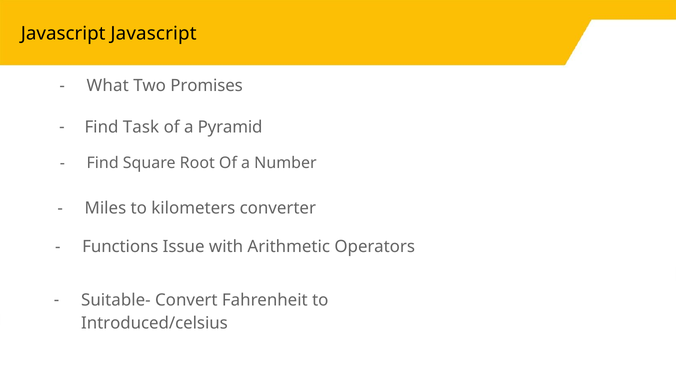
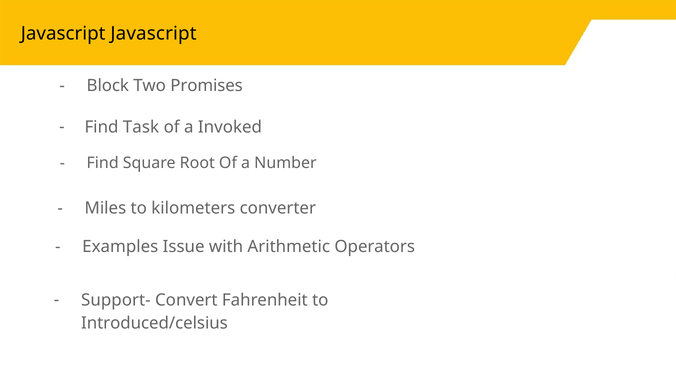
What: What -> Block
Pyramid: Pyramid -> Invoked
Functions: Functions -> Examples
Suitable-: Suitable- -> Support-
